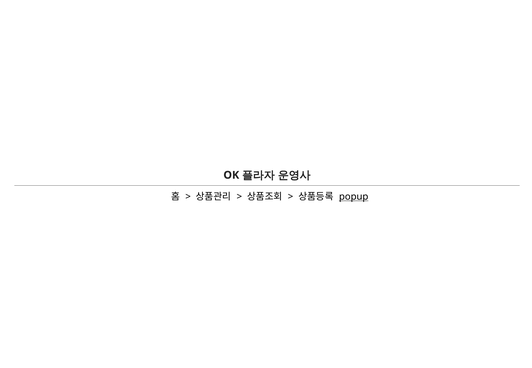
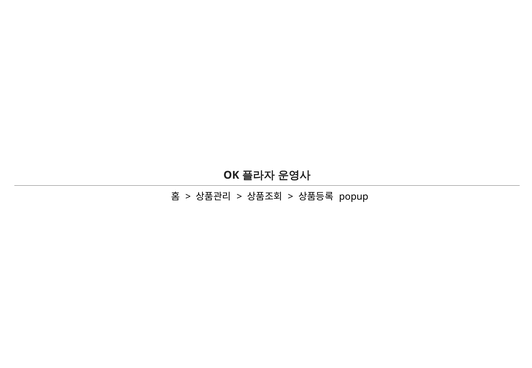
popup underline: present -> none
